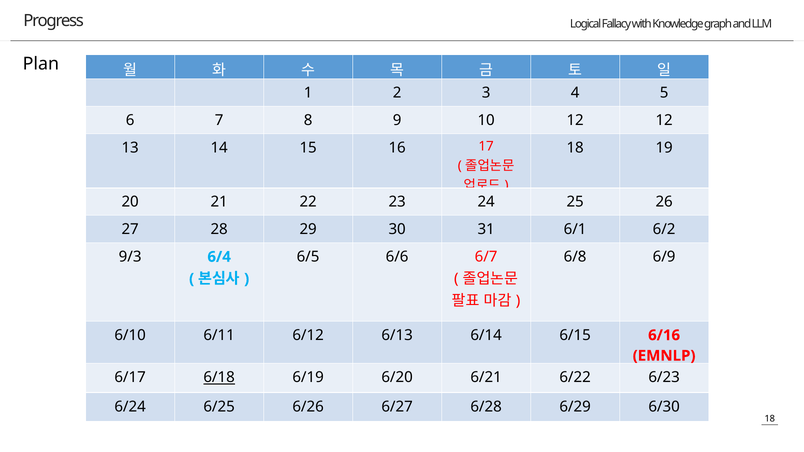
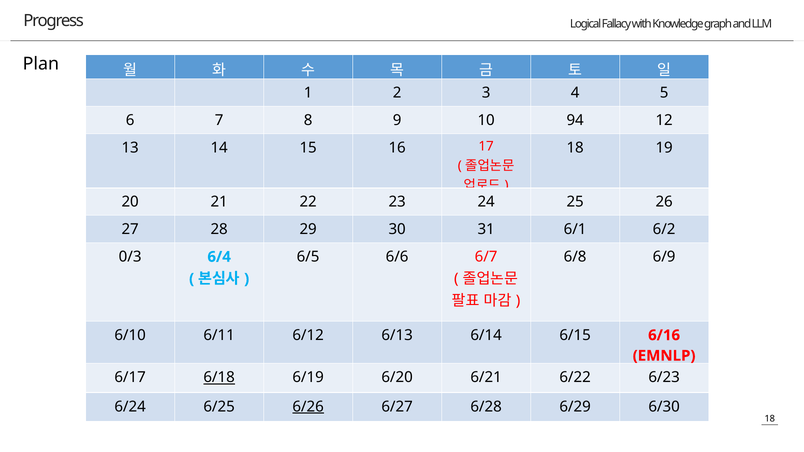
10 12: 12 -> 94
9/3: 9/3 -> 0/3
6/26 underline: none -> present
